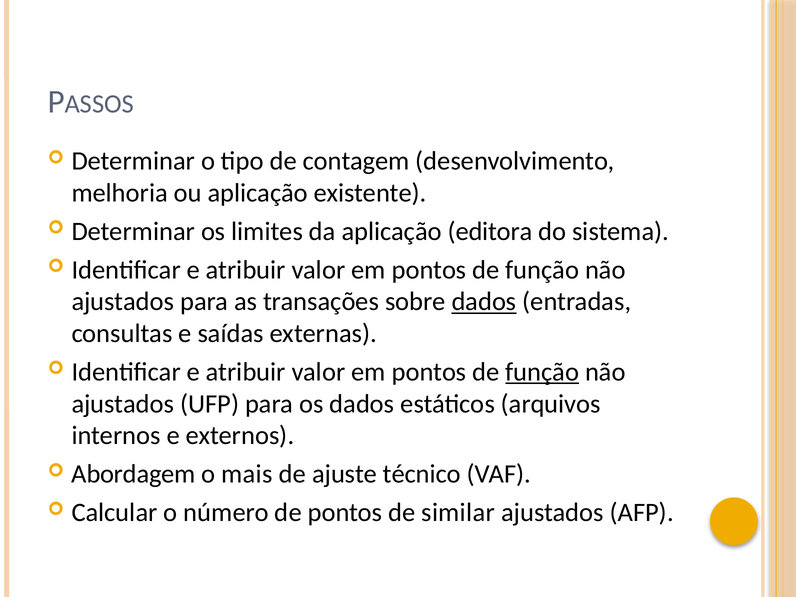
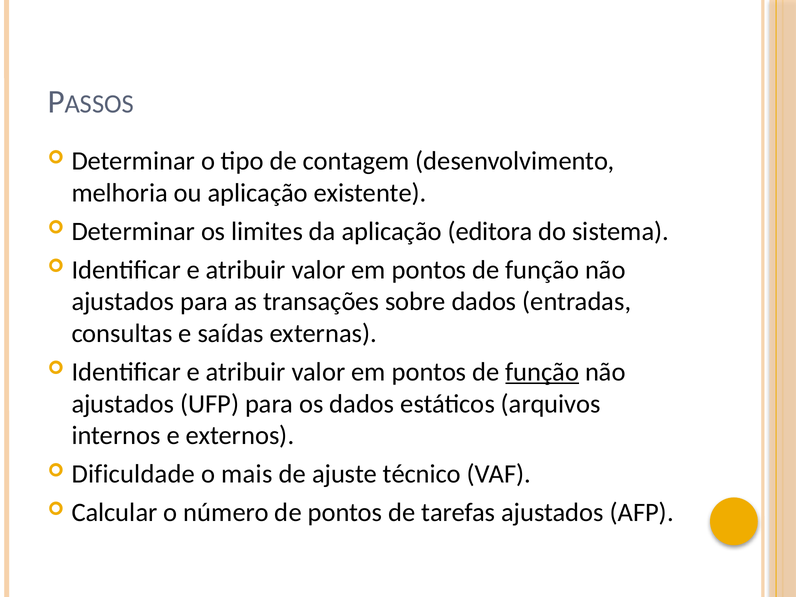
dados at (484, 302) underline: present -> none
Abordagem: Abordagem -> Dificuldade
similar: similar -> tarefas
